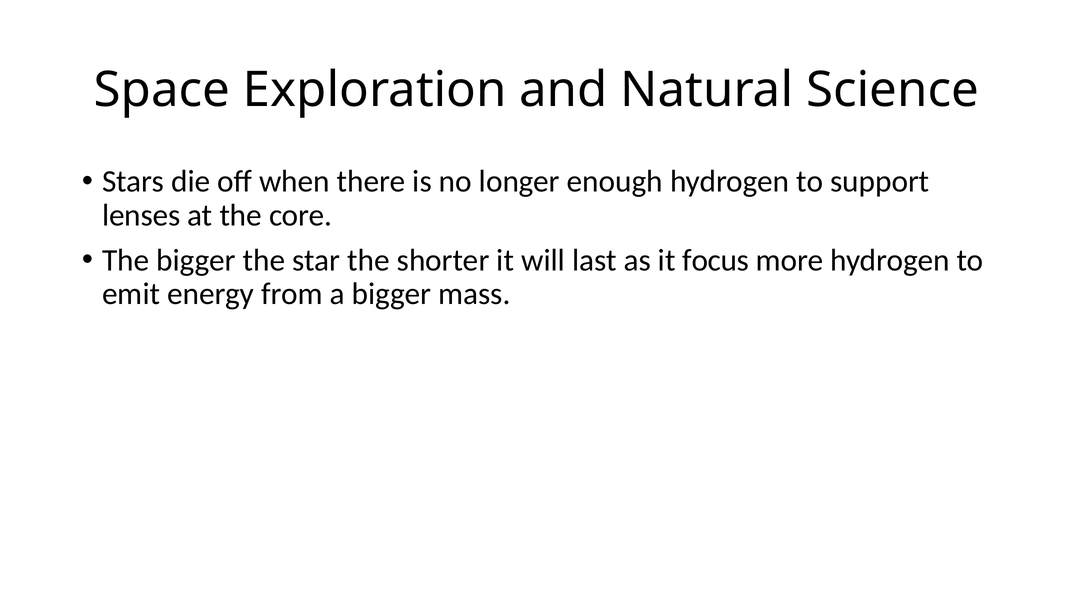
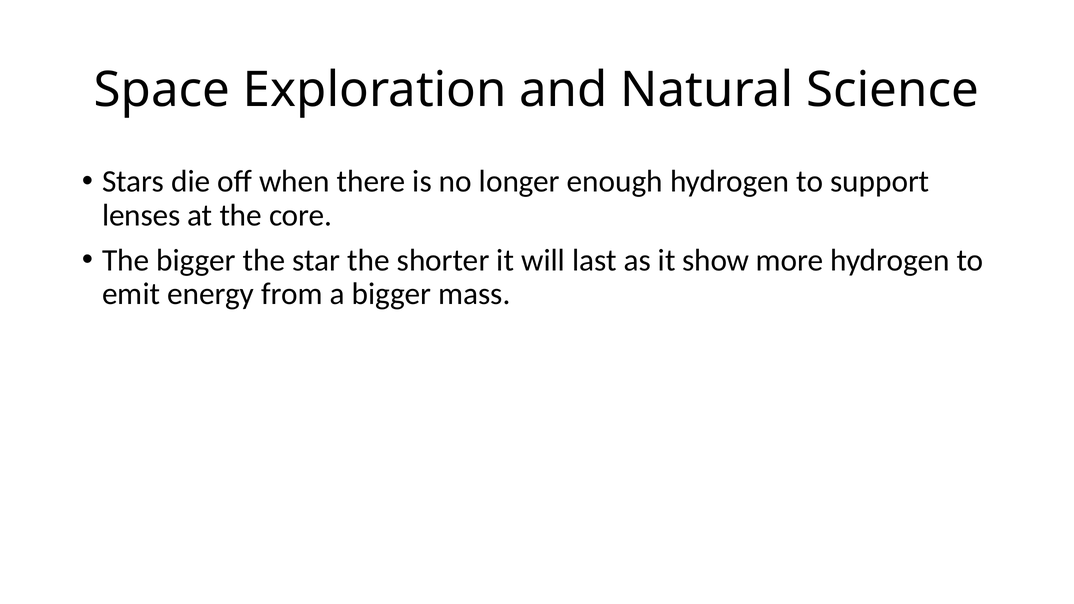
focus: focus -> show
